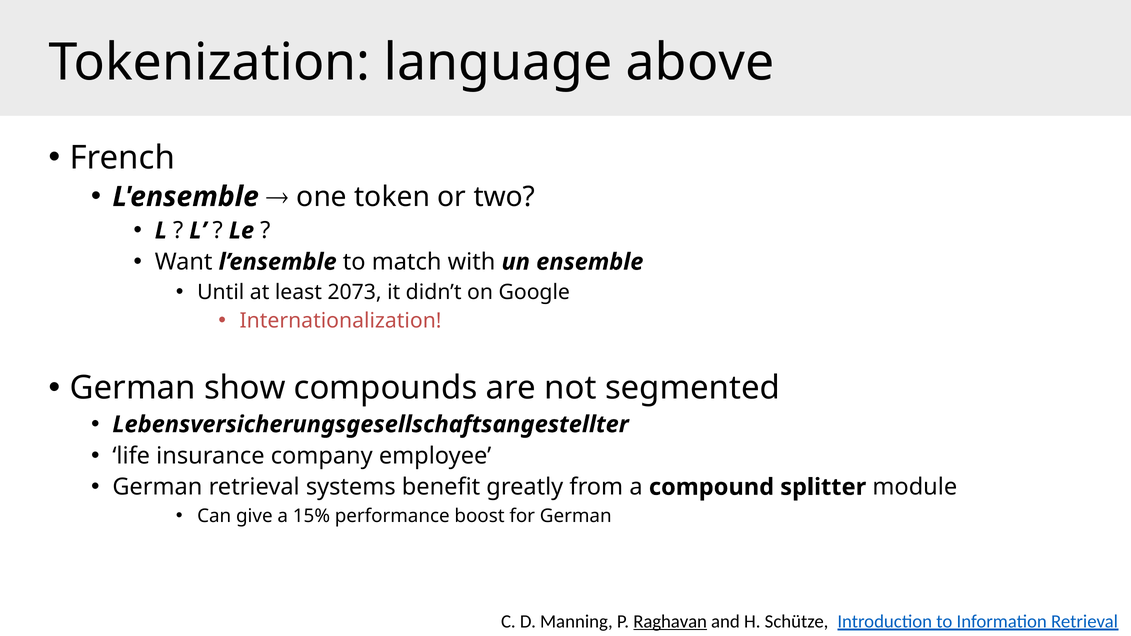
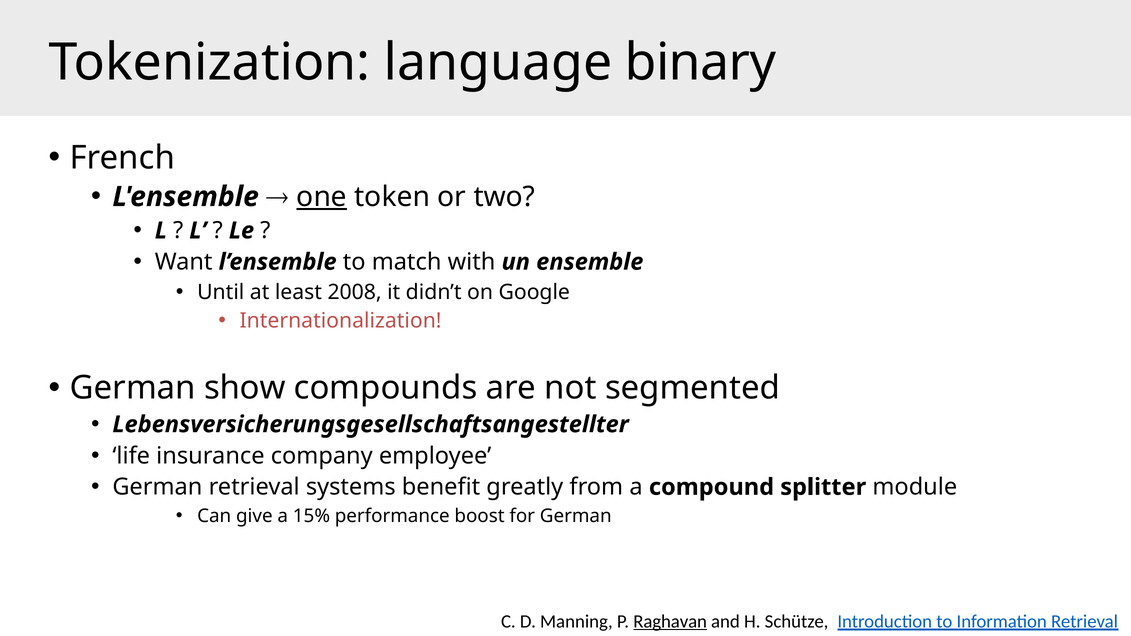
above: above -> binary
one underline: none -> present
2073: 2073 -> 2008
